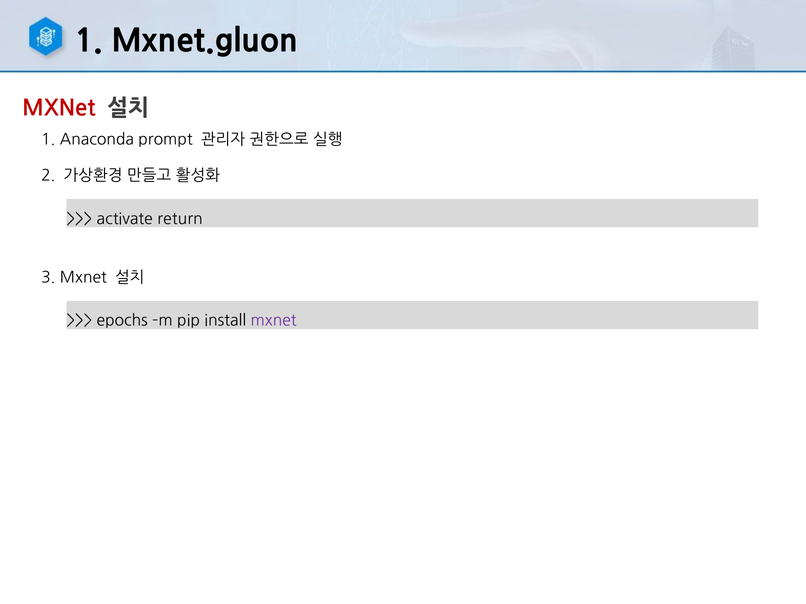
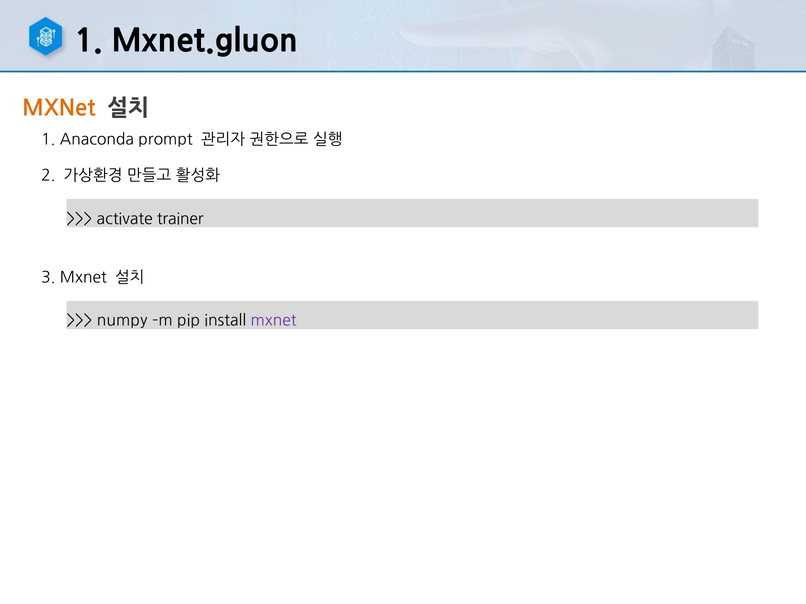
MXNet at (59, 108) colour: red -> orange
return: return -> trainer
epochs: epochs -> numpy
